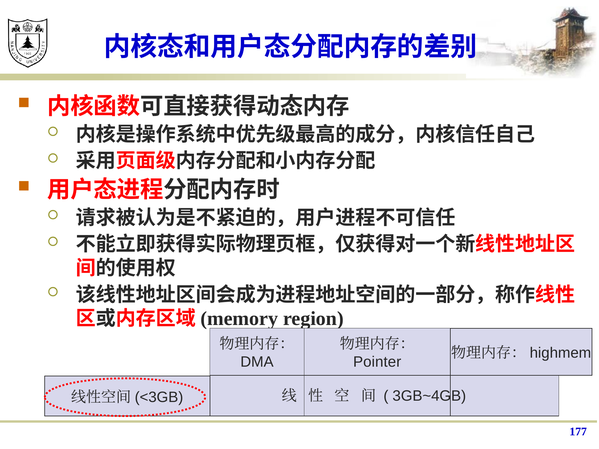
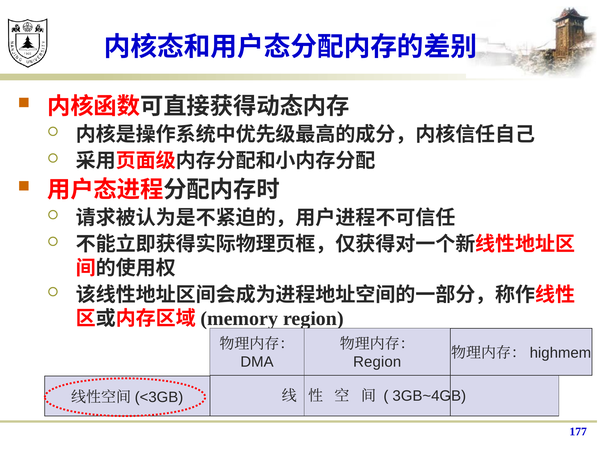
Pointer at (377, 362): Pointer -> Region
